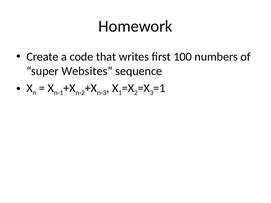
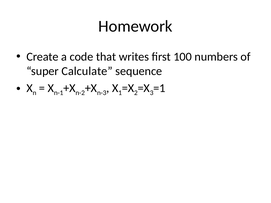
Websites: Websites -> Calculate
